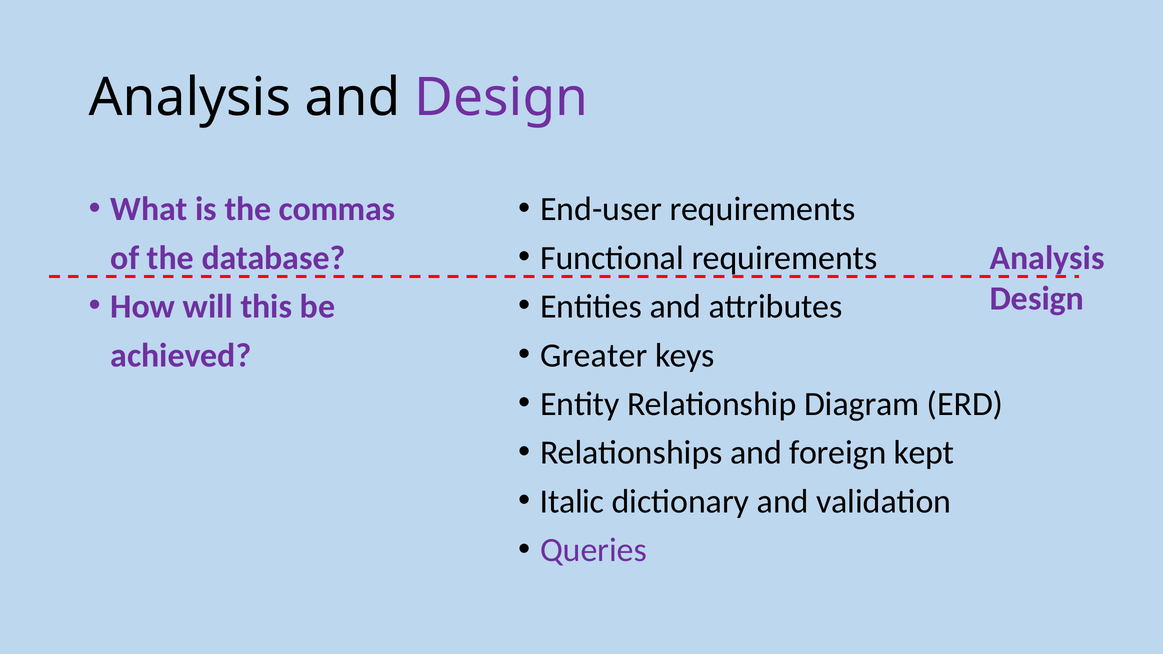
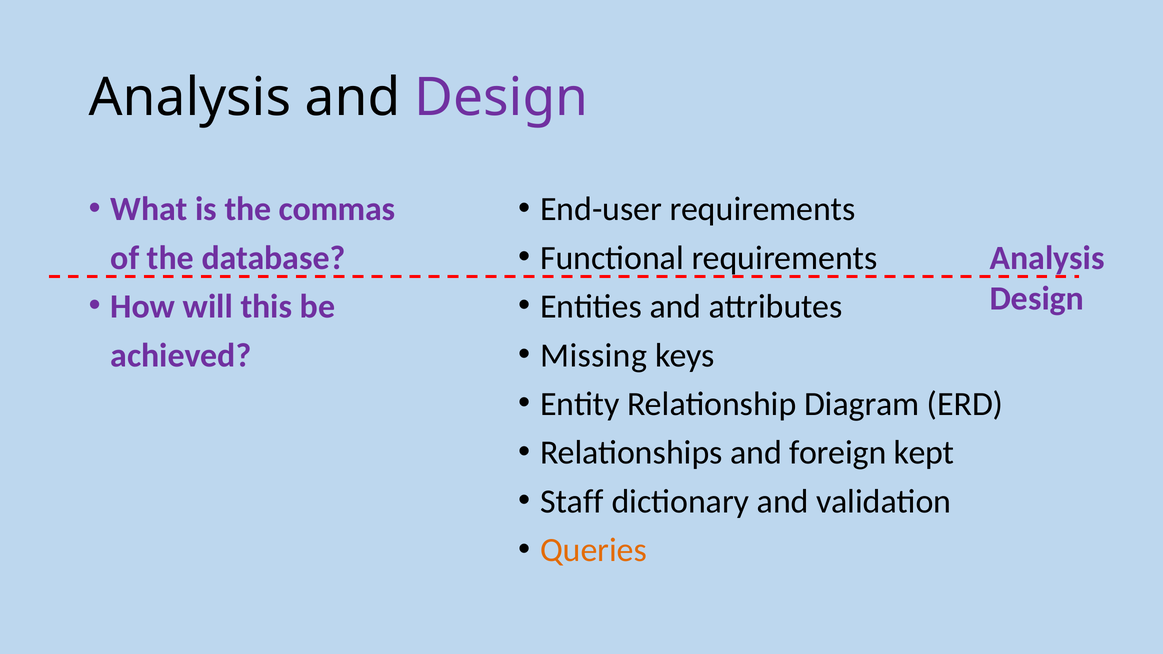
Greater: Greater -> Missing
Italic: Italic -> Staff
Queries colour: purple -> orange
